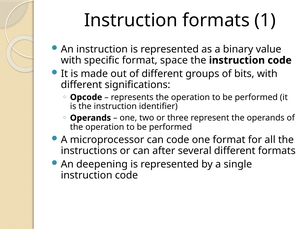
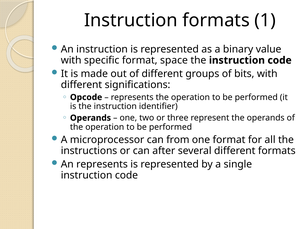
can code: code -> from
An deepening: deepening -> represents
